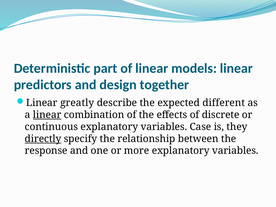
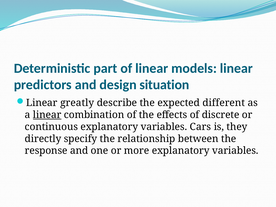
together: together -> situation
Case: Case -> Cars
directly underline: present -> none
